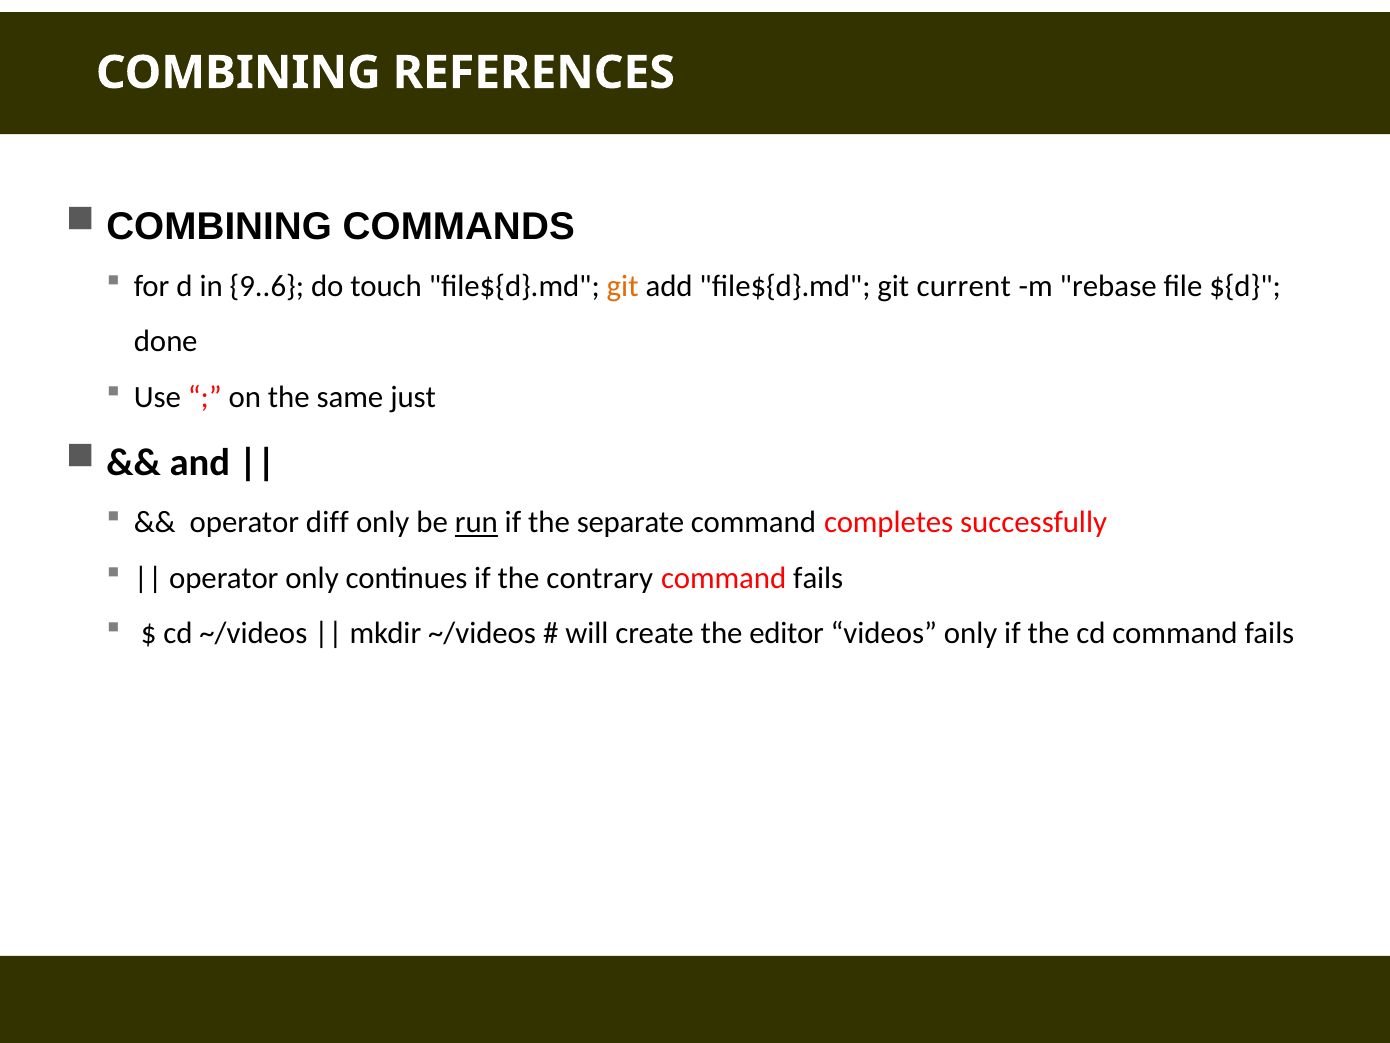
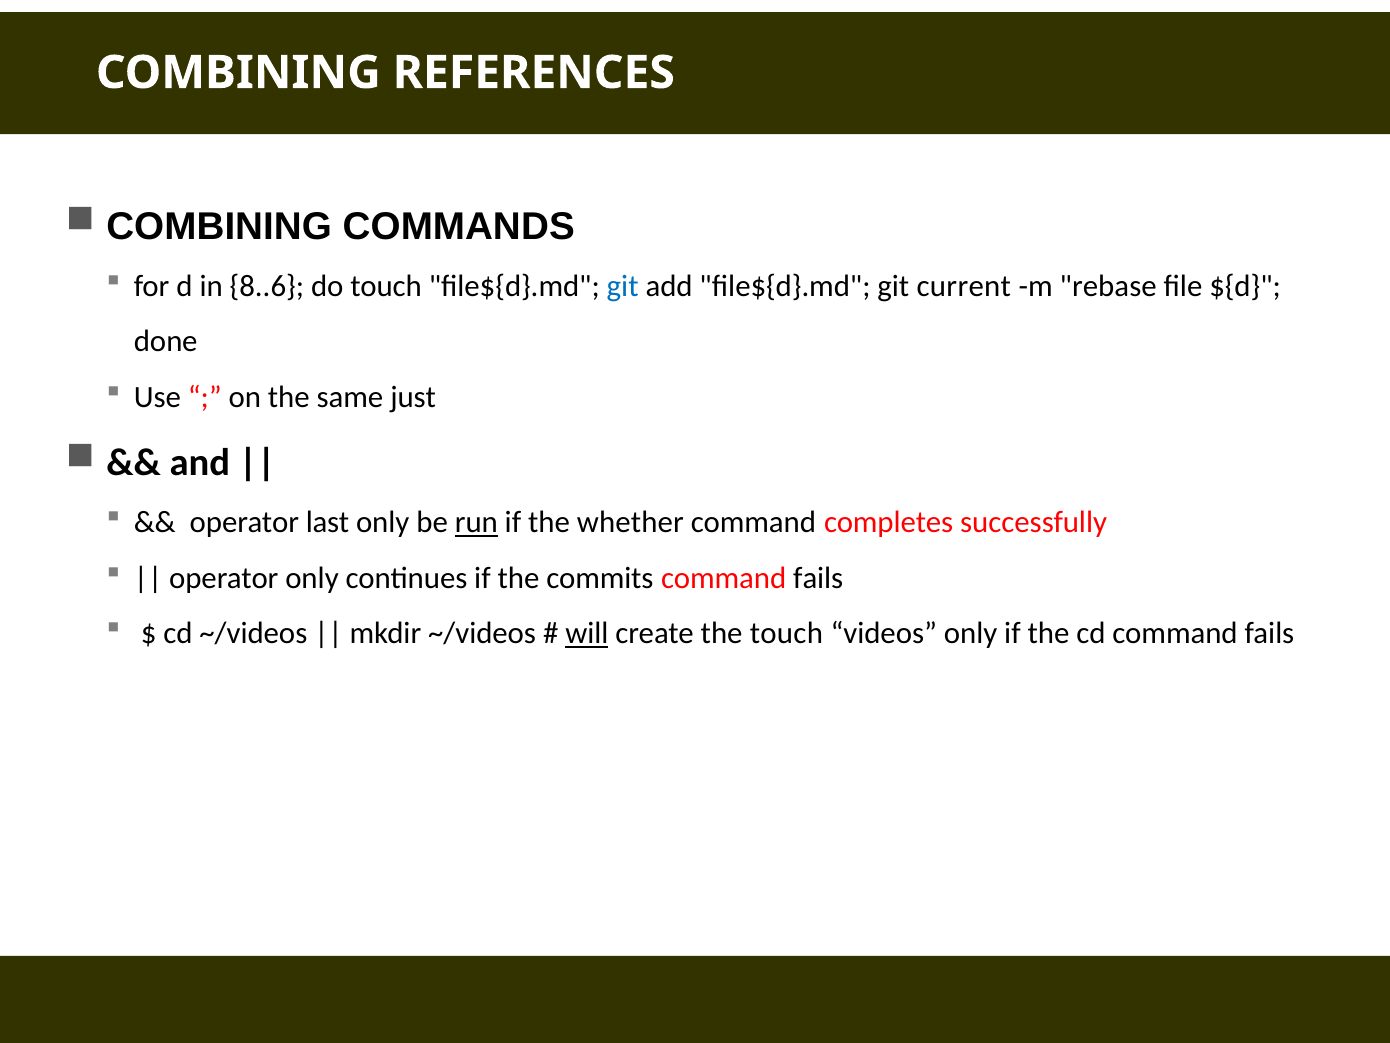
9..6: 9..6 -> 8..6
git at (623, 286) colour: orange -> blue
diff: diff -> last
separate: separate -> whether
contrary: contrary -> commits
will underline: none -> present
the editor: editor -> touch
